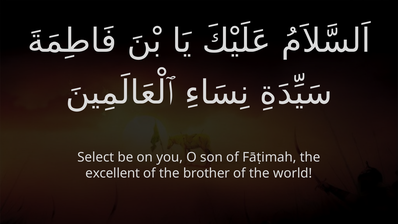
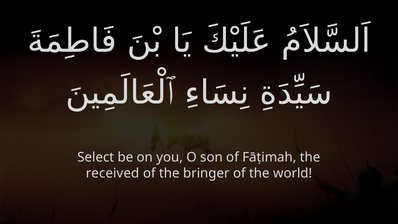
excellent: excellent -> received
brother: brother -> bringer
